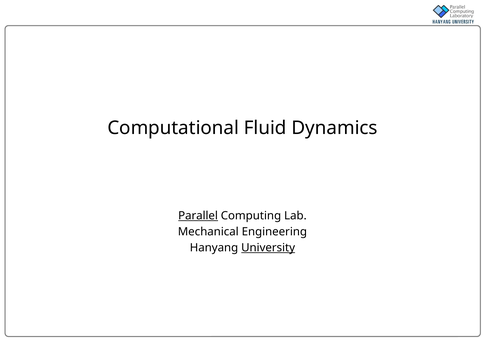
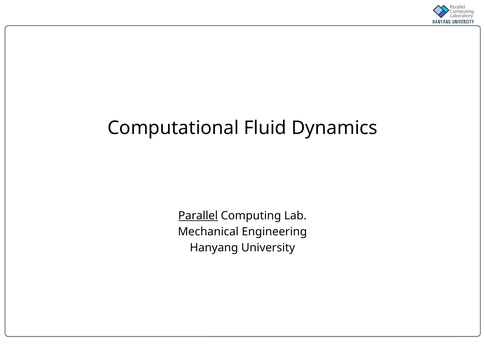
University underline: present -> none
